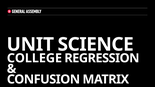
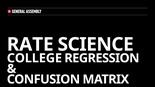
UNIT: UNIT -> RATE
